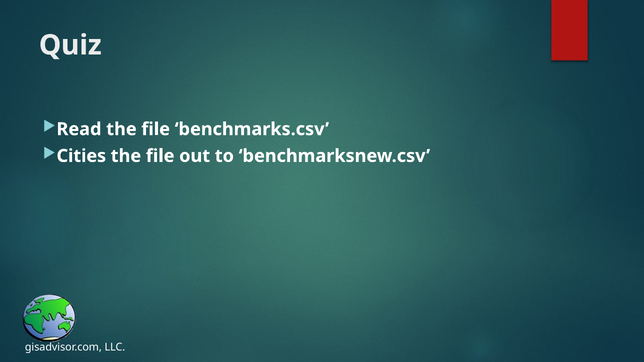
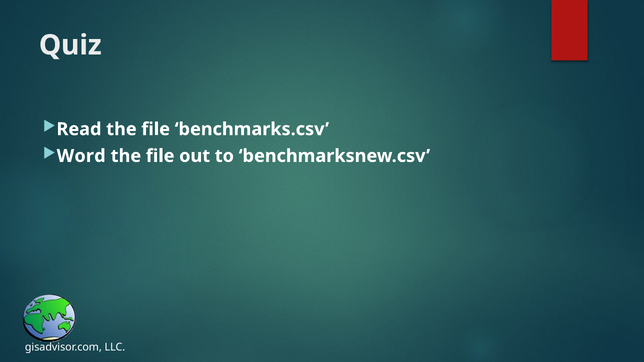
Cities: Cities -> Word
